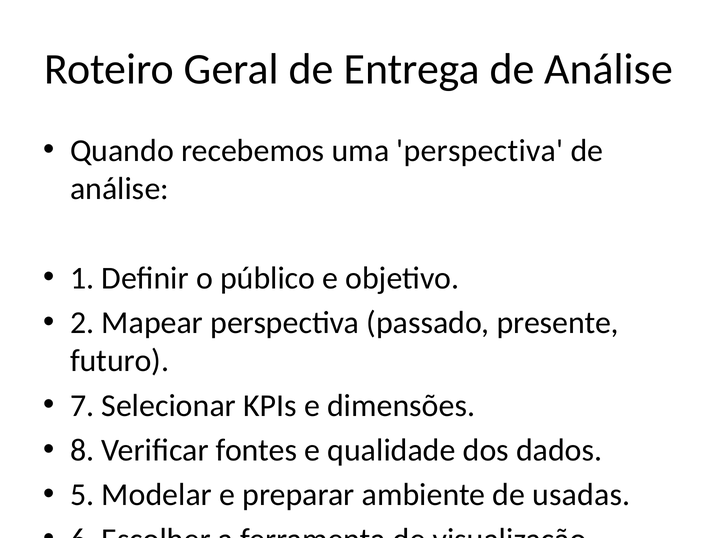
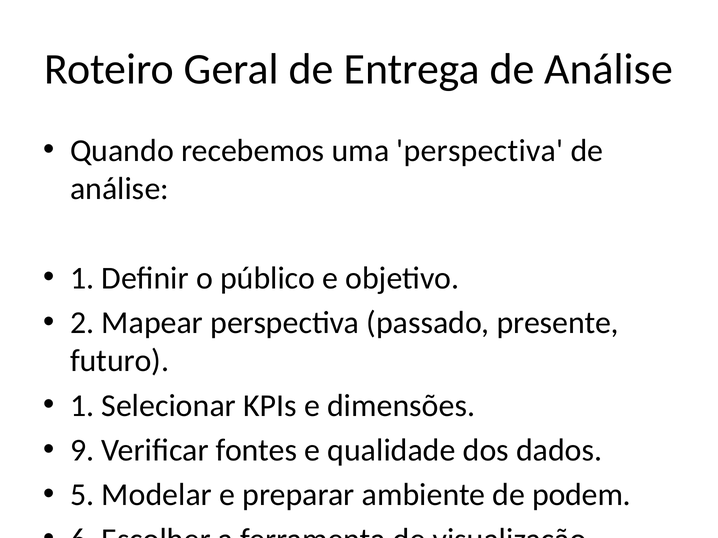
7 at (82, 406): 7 -> 1
8 at (82, 451): 8 -> 9
usadas: usadas -> podem
